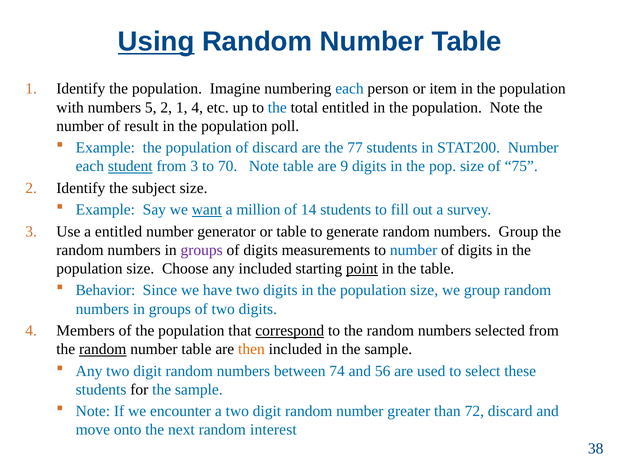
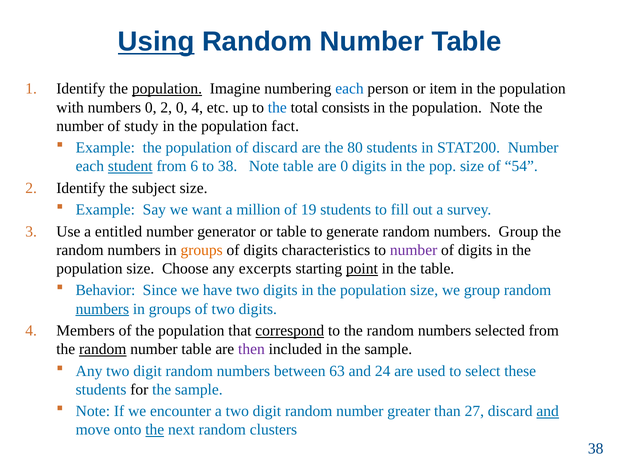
population at (167, 89) underline: none -> present
numbers 5: 5 -> 0
2 1: 1 -> 0
total entitled: entitled -> consists
result: result -> study
poll: poll -> fact
77: 77 -> 80
from 3: 3 -> 6
to 70: 70 -> 38
are 9: 9 -> 0
75: 75 -> 54
want underline: present -> none
14: 14 -> 19
groups at (202, 250) colour: purple -> orange
measurements: measurements -> characteristics
number at (414, 250) colour: blue -> purple
any included: included -> excerpts
numbers at (102, 309) underline: none -> present
then colour: orange -> purple
74: 74 -> 63
56: 56 -> 24
72: 72 -> 27
and at (548, 411) underline: none -> present
the at (155, 430) underline: none -> present
interest: interest -> clusters
